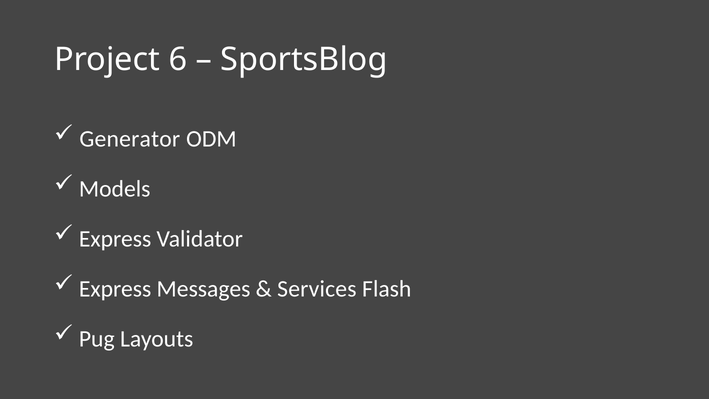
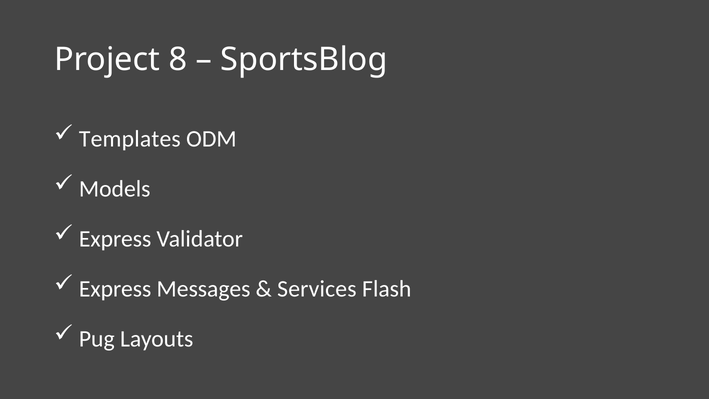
6: 6 -> 8
Generator: Generator -> Templates
